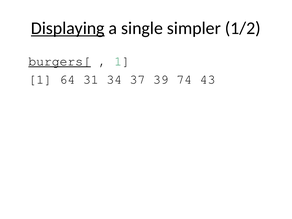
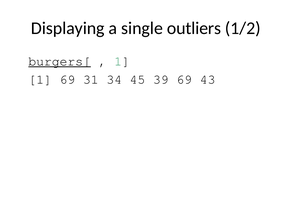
Displaying underline: present -> none
simpler: simpler -> outliers
1 64: 64 -> 69
37: 37 -> 45
39 74: 74 -> 69
